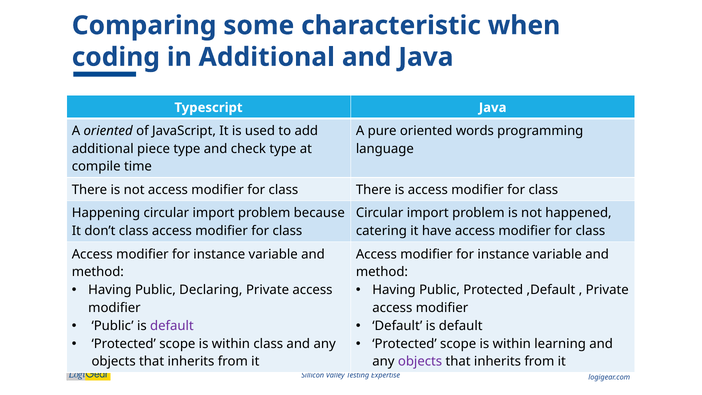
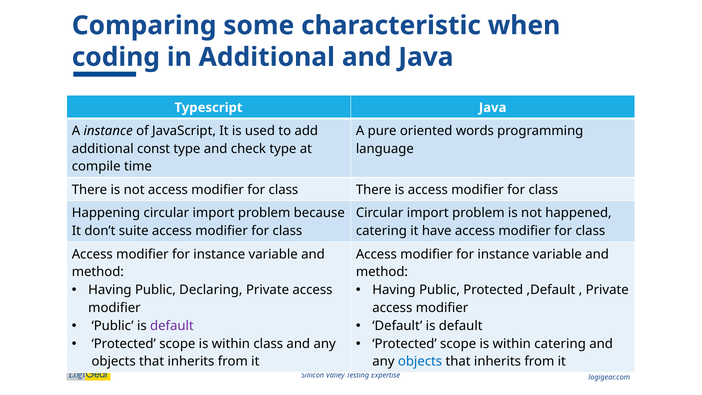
A oriented: oriented -> instance
piece: piece -> const
don’t class: class -> suite
within learning: learning -> catering
objects at (420, 362) colour: purple -> blue
